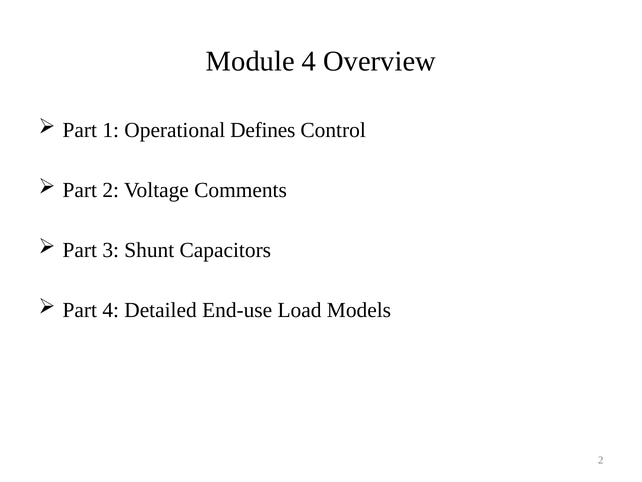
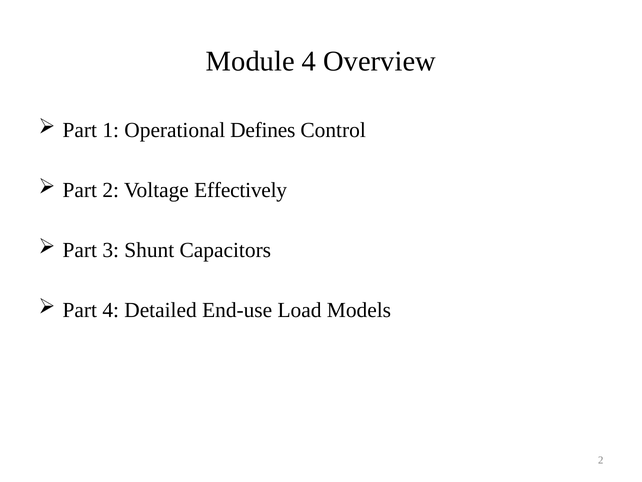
Comments: Comments -> Effectively
